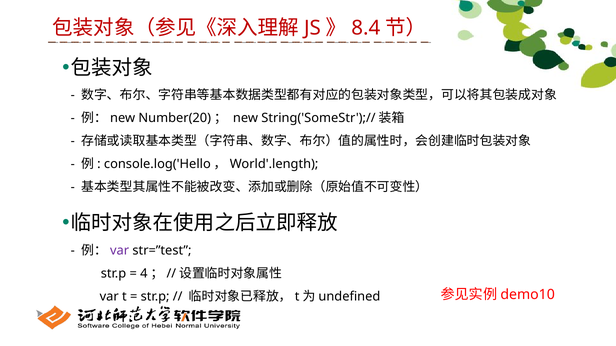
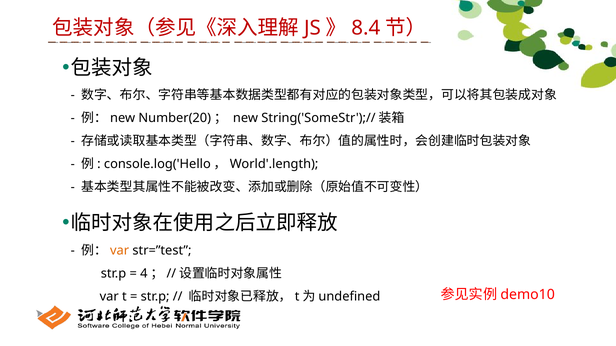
var at (120, 251) colour: purple -> orange
